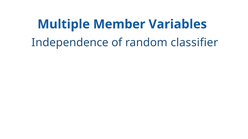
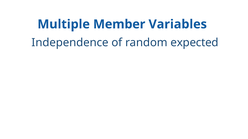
classifier: classifier -> expected
